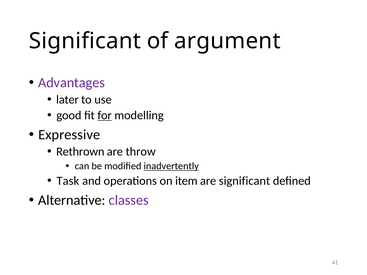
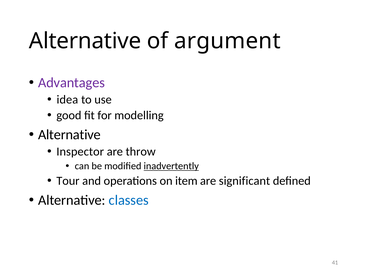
Significant at (85, 41): Significant -> Alternative
later: later -> idea
for underline: present -> none
Expressive at (69, 135): Expressive -> Alternative
Rethrown: Rethrown -> Inspector
Task: Task -> Tour
classes colour: purple -> blue
